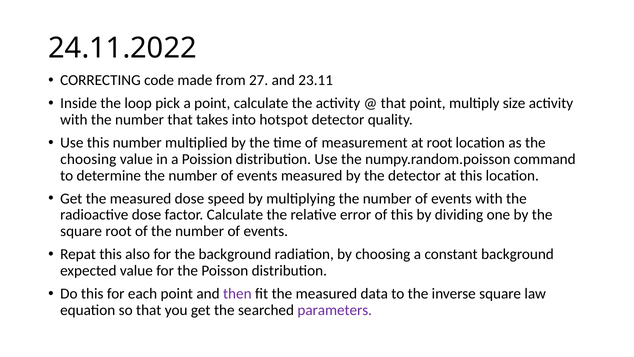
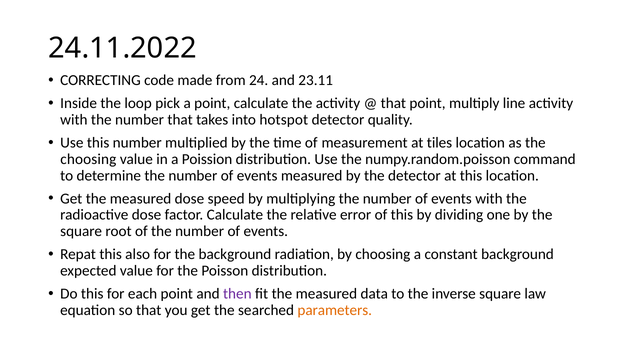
27: 27 -> 24
size: size -> line
at root: root -> tiles
parameters colour: purple -> orange
